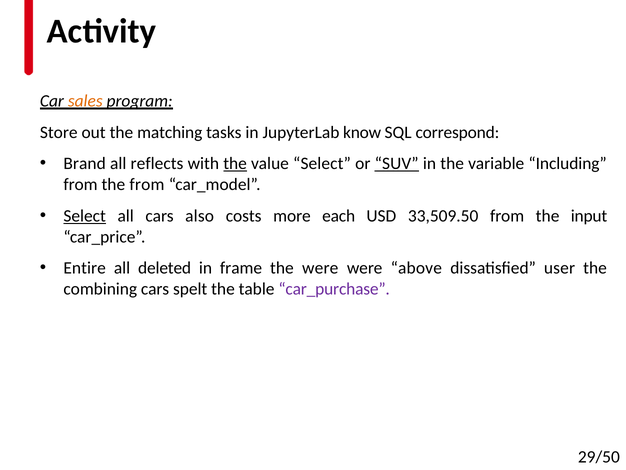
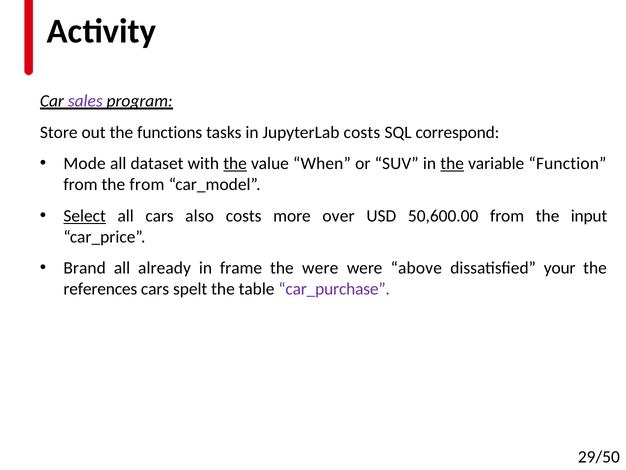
sales colour: orange -> purple
matching: matching -> functions
JupyterLab know: know -> costs
Brand: Brand -> Mode
reflects: reflects -> dataset
value Select: Select -> When
SUV underline: present -> none
the at (452, 163) underline: none -> present
Including: Including -> Function
each: each -> over
33,509.50: 33,509.50 -> 50,600.00
Entire: Entire -> Brand
deleted: deleted -> already
user: user -> your
combining: combining -> references
